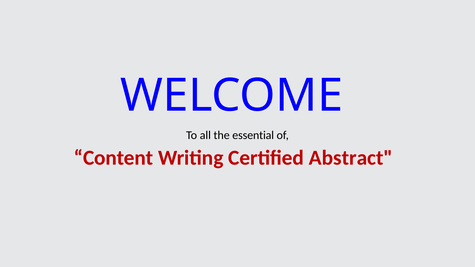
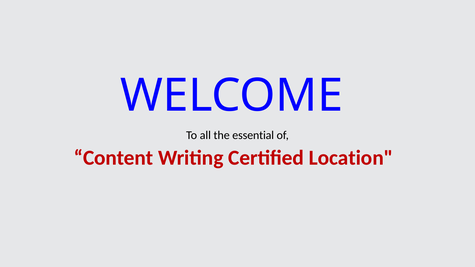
Abstract: Abstract -> Location
